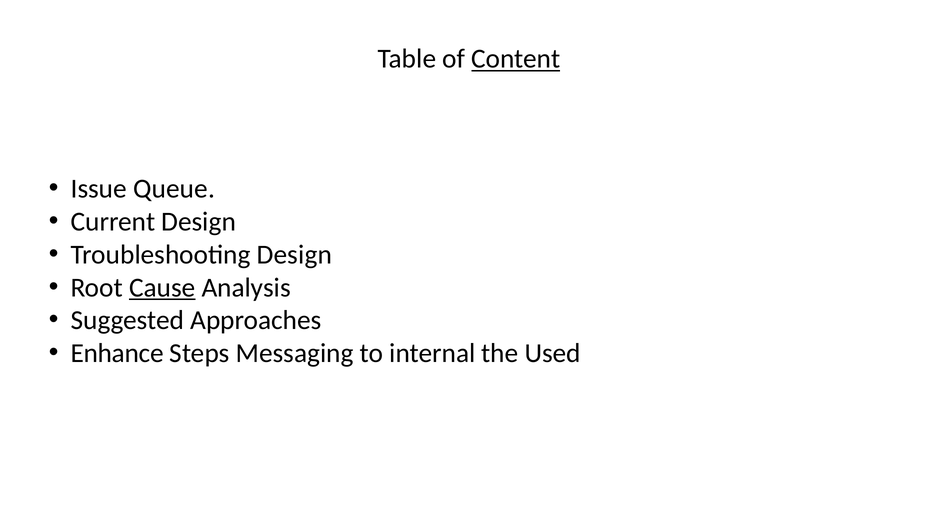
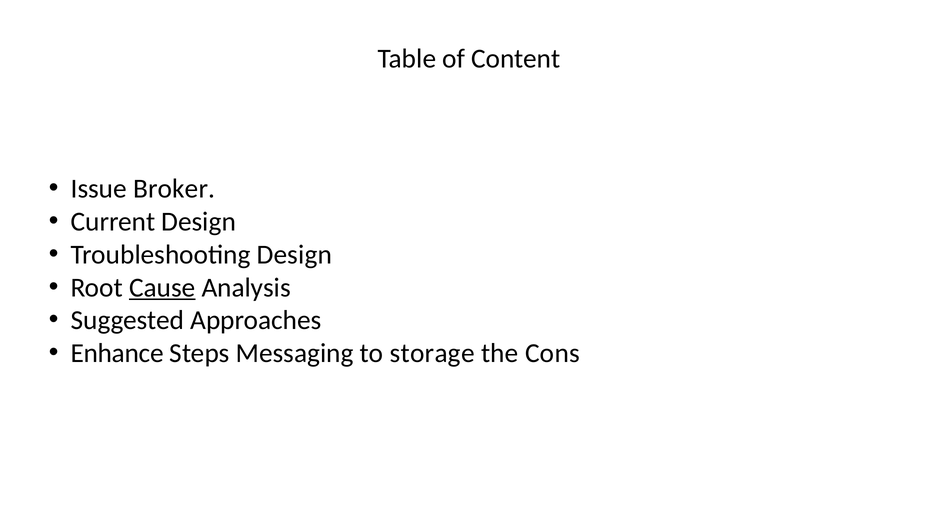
Content underline: present -> none
Queue: Queue -> Broker
internal: internal -> storage
Used: Used -> Cons
